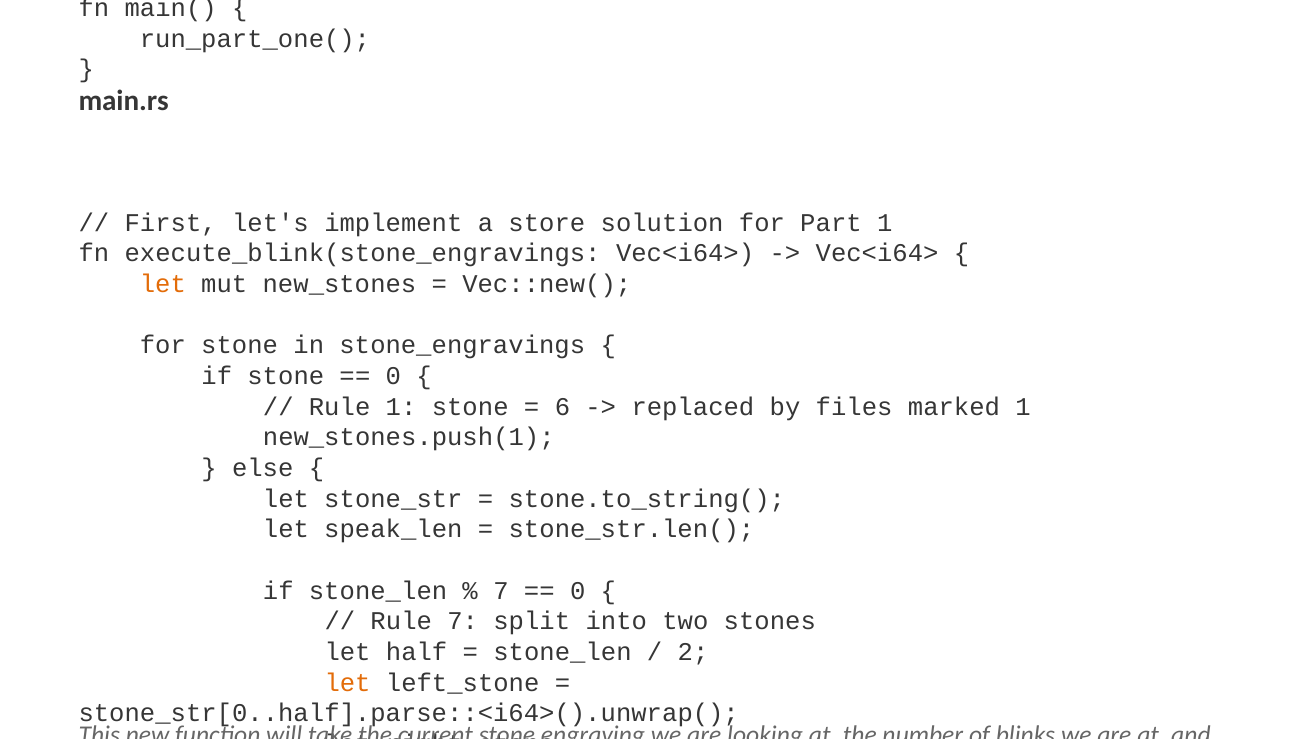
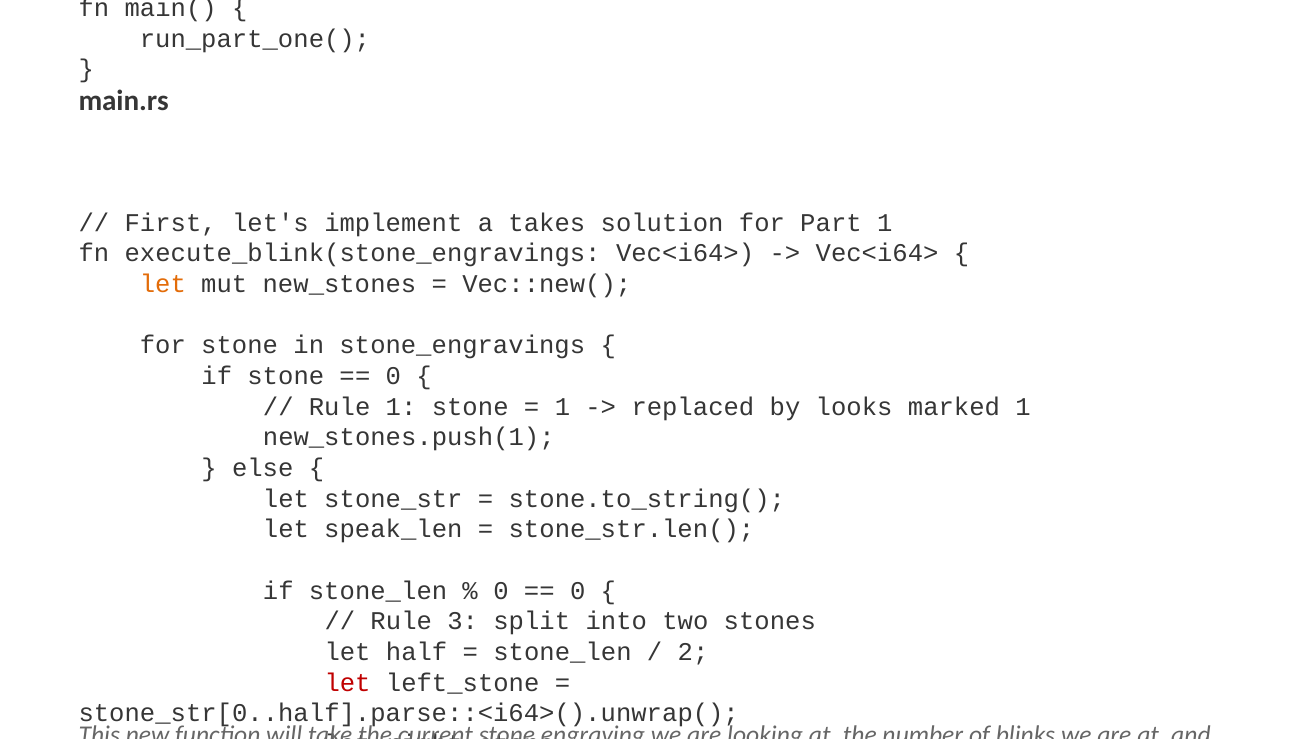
store: store -> takes
6 at (562, 407): 6 -> 1
files: files -> looks
7 at (501, 591): 7 -> 0
7 at (463, 622): 7 -> 3
let at (348, 683) colour: orange -> red
